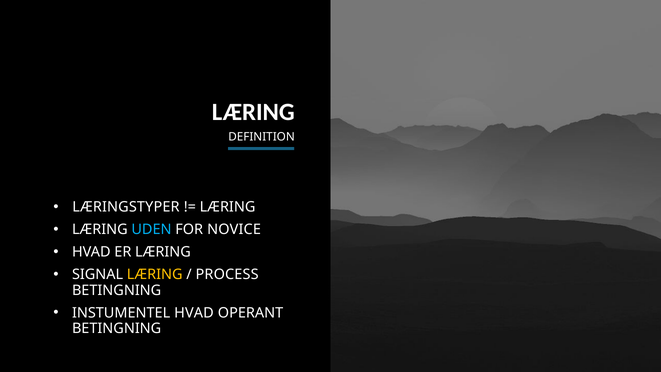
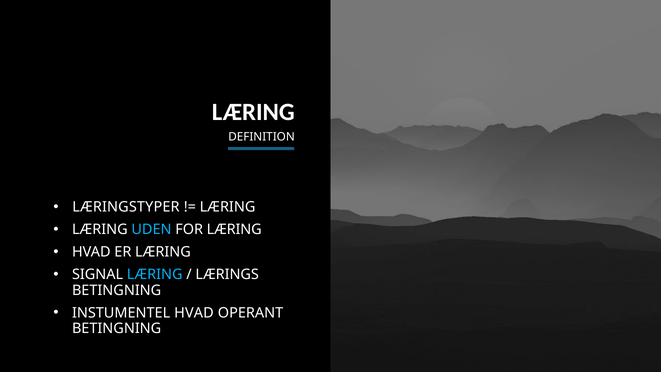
FOR NOVICE: NOVICE -> LÆRING
LÆRING at (155, 275) colour: yellow -> light blue
PROCESS: PROCESS -> LÆRINGS
